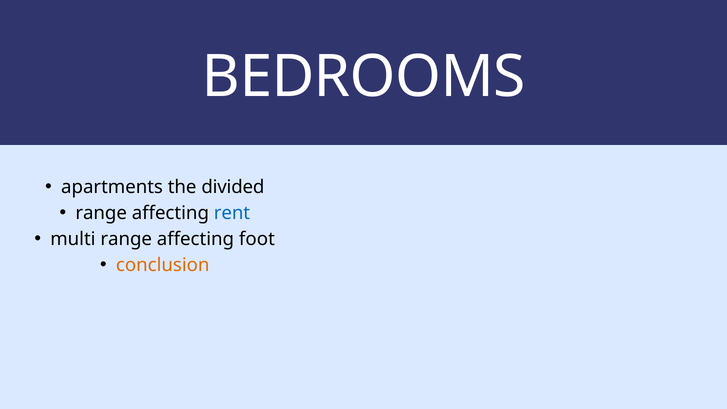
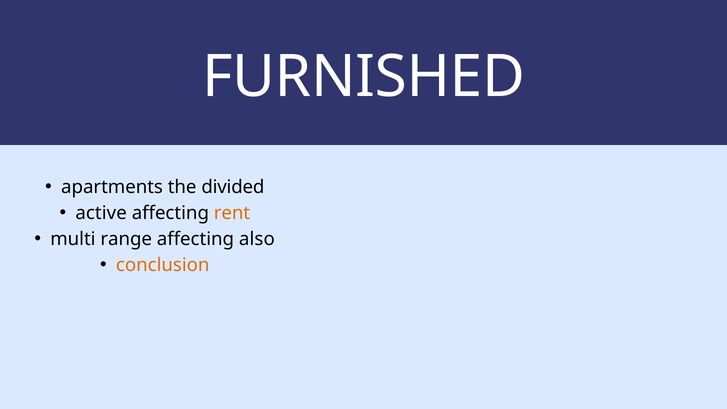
BEDROOMS: BEDROOMS -> FURNISHED
range at (101, 213): range -> active
rent colour: blue -> orange
foot: foot -> also
